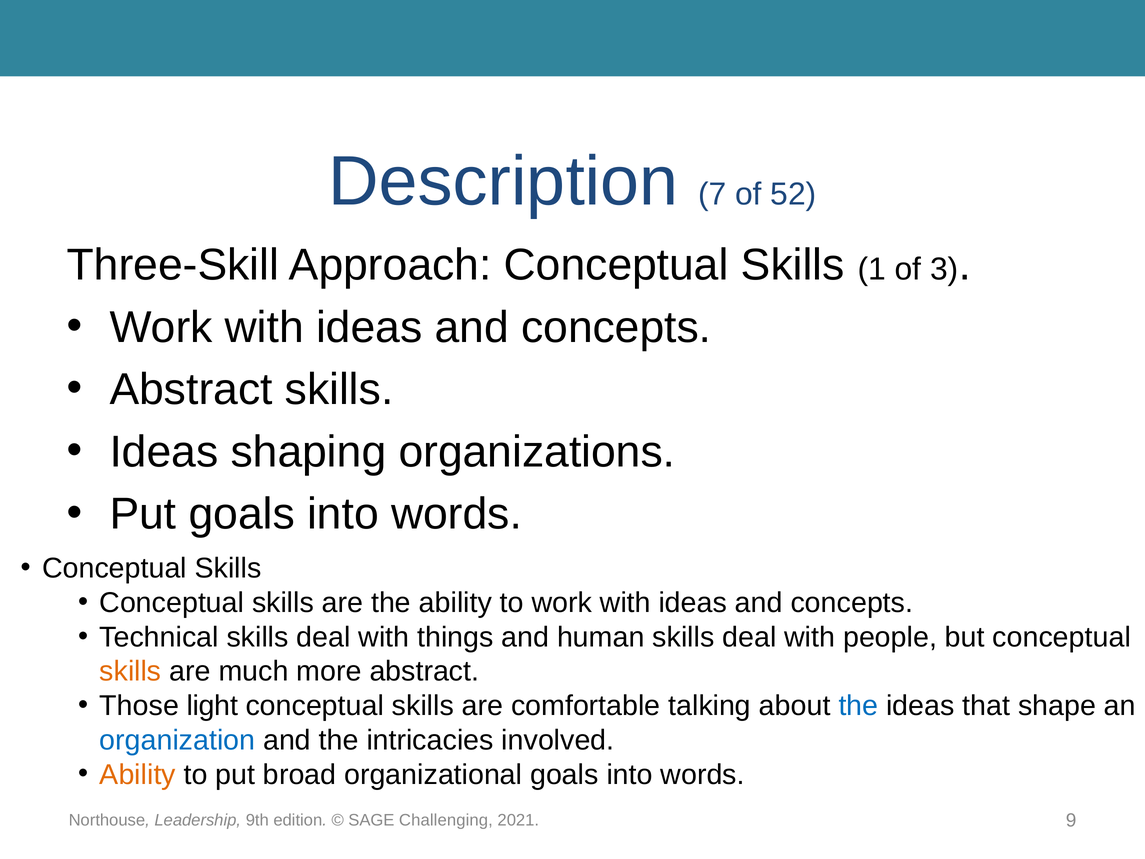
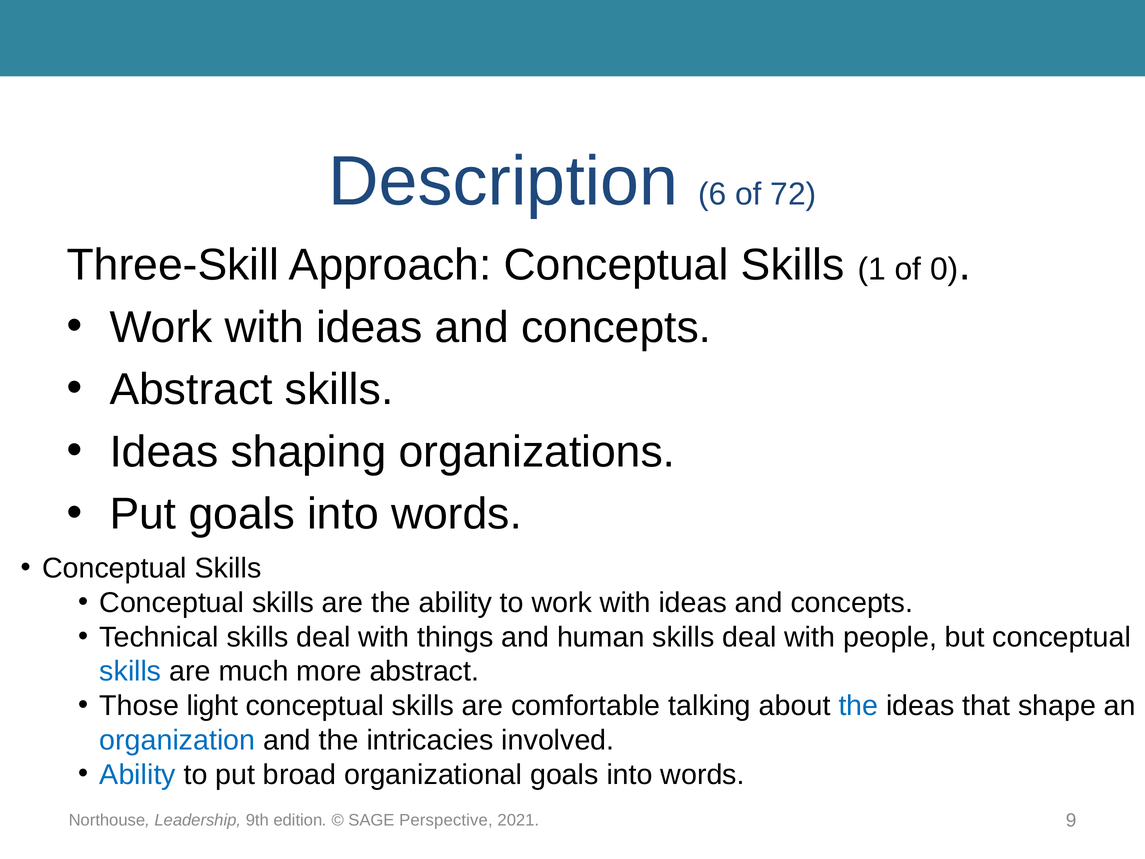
7: 7 -> 6
52: 52 -> 72
3: 3 -> 0
skills at (130, 671) colour: orange -> blue
Ability at (138, 774) colour: orange -> blue
Challenging: Challenging -> Perspective
